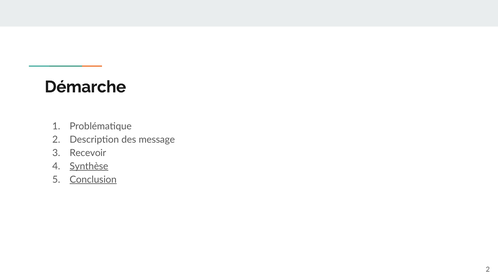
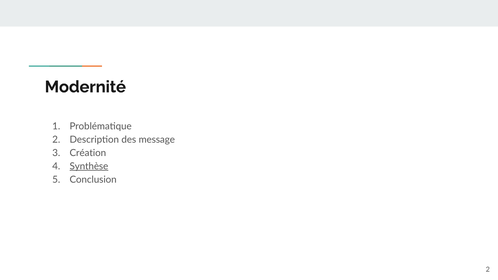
Démarche: Démarche -> Modernité
Recevoir: Recevoir -> Création
Conclusion underline: present -> none
